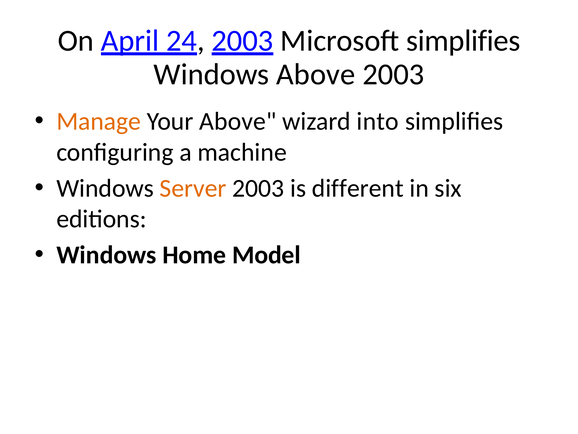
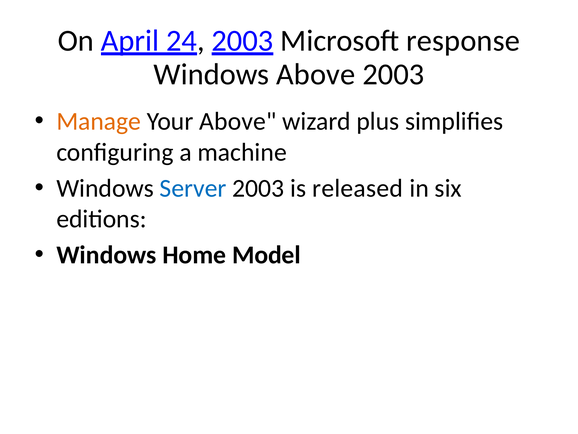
Microsoft simplifies: simplifies -> response
into: into -> plus
Server colour: orange -> blue
different: different -> released
